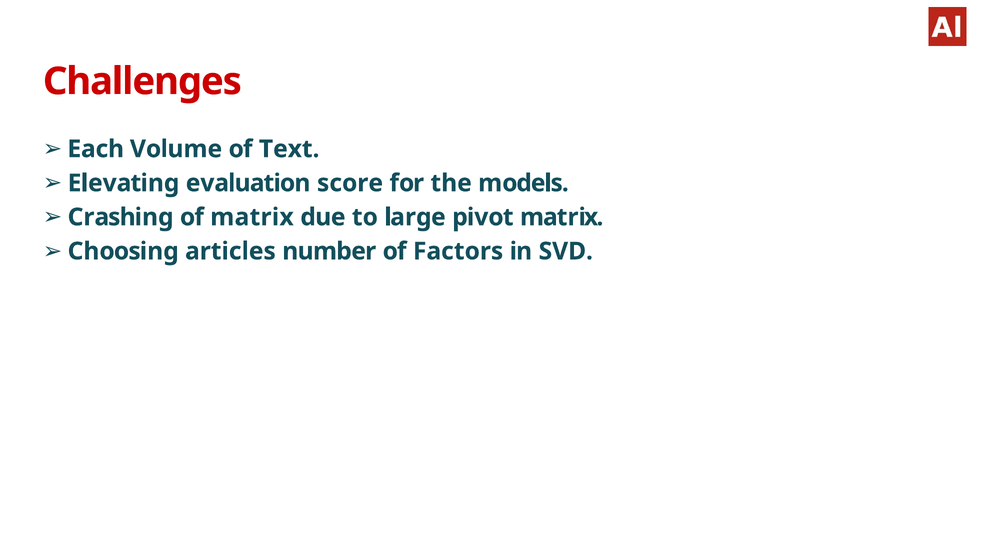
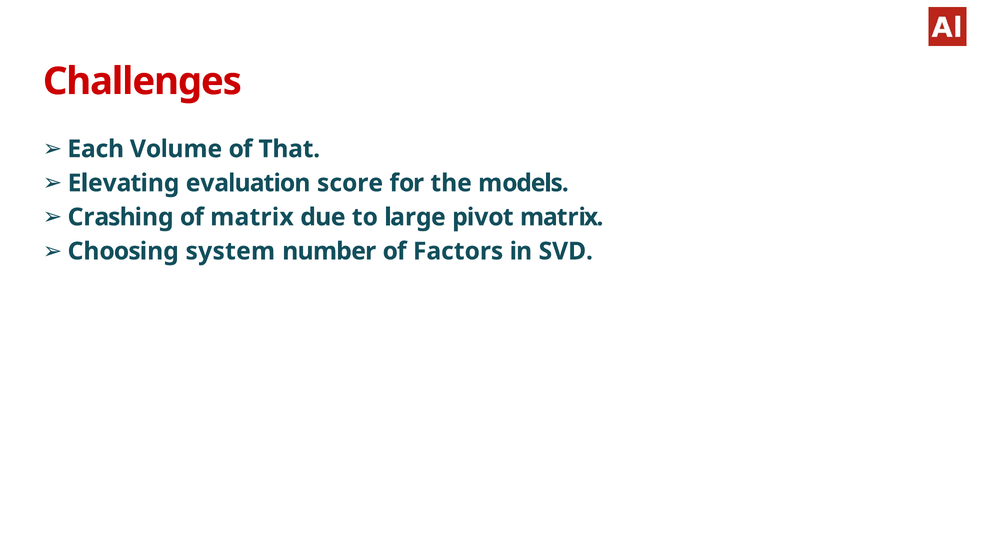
Text: Text -> That
articles: articles -> system
